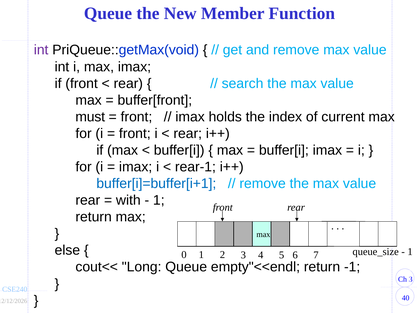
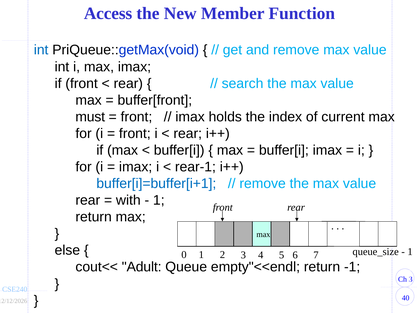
Queue at (108, 13): Queue -> Access
int at (41, 50) colour: purple -> blue
Long: Long -> Adult
